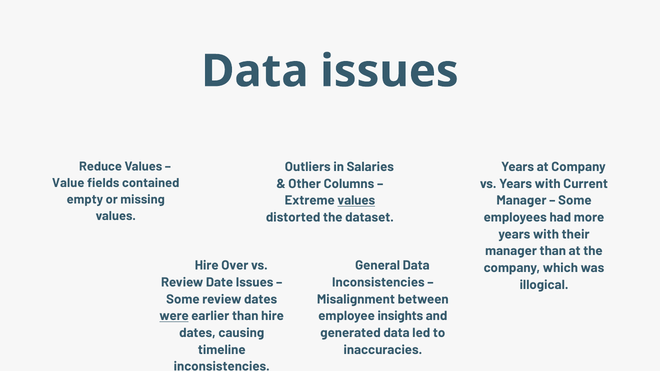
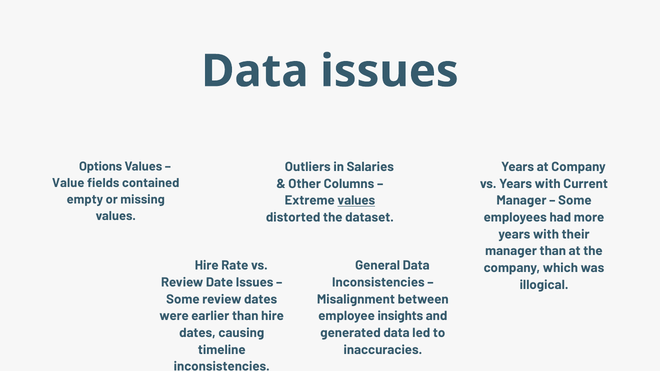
Reduce: Reduce -> Options
Over: Over -> Rate
were underline: present -> none
